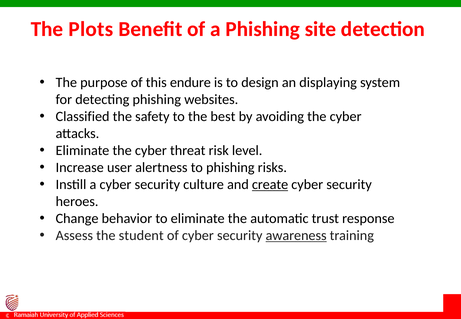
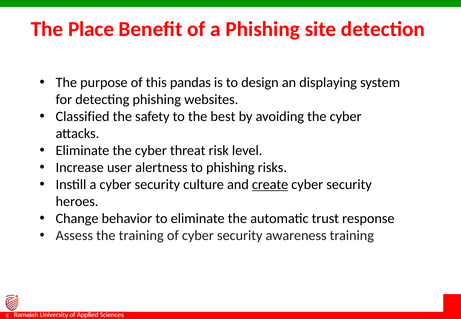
Plots: Plots -> Place
endure: endure -> pandas
the student: student -> training
awareness underline: present -> none
